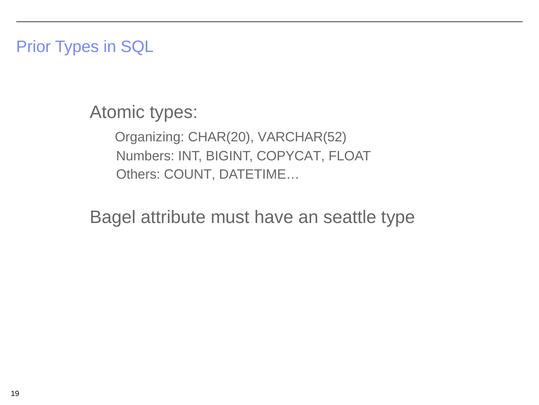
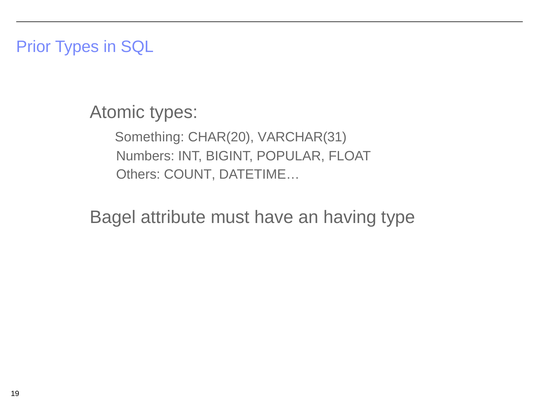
Organizing: Organizing -> Something
VARCHAR(52: VARCHAR(52 -> VARCHAR(31
COPYCAT: COPYCAT -> POPULAR
seattle: seattle -> having
